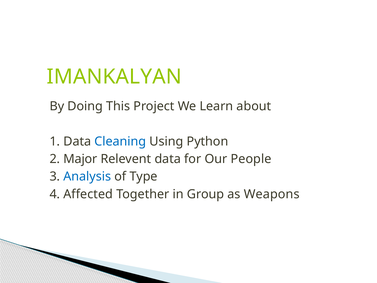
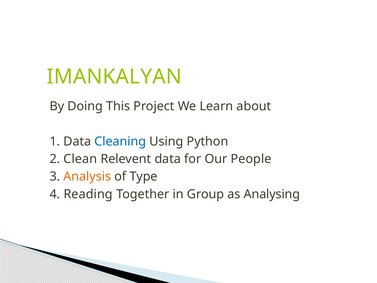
Major: Major -> Clean
Analysis colour: blue -> orange
Affected: Affected -> Reading
Weapons: Weapons -> Analysing
